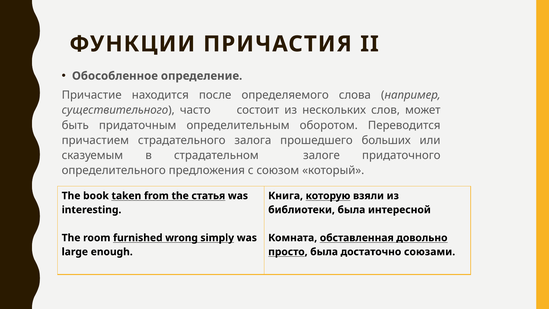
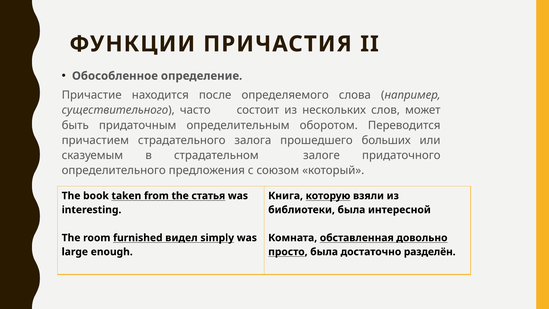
wrong: wrong -> видел
союзами: союзами -> разделён
